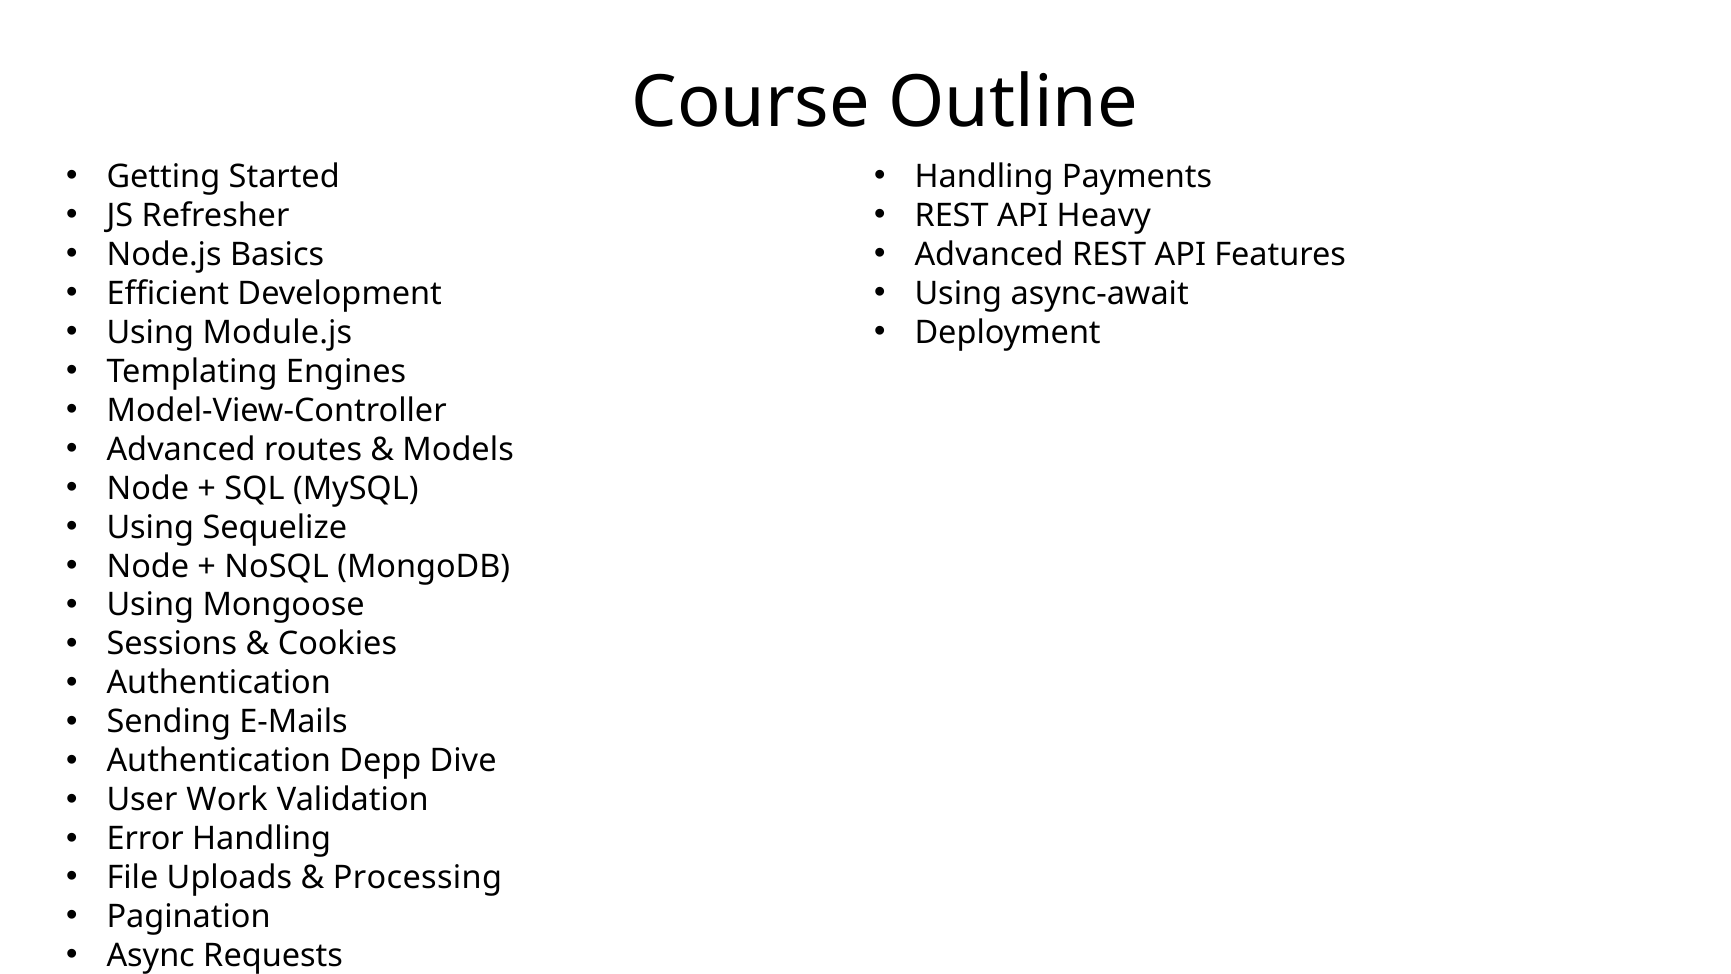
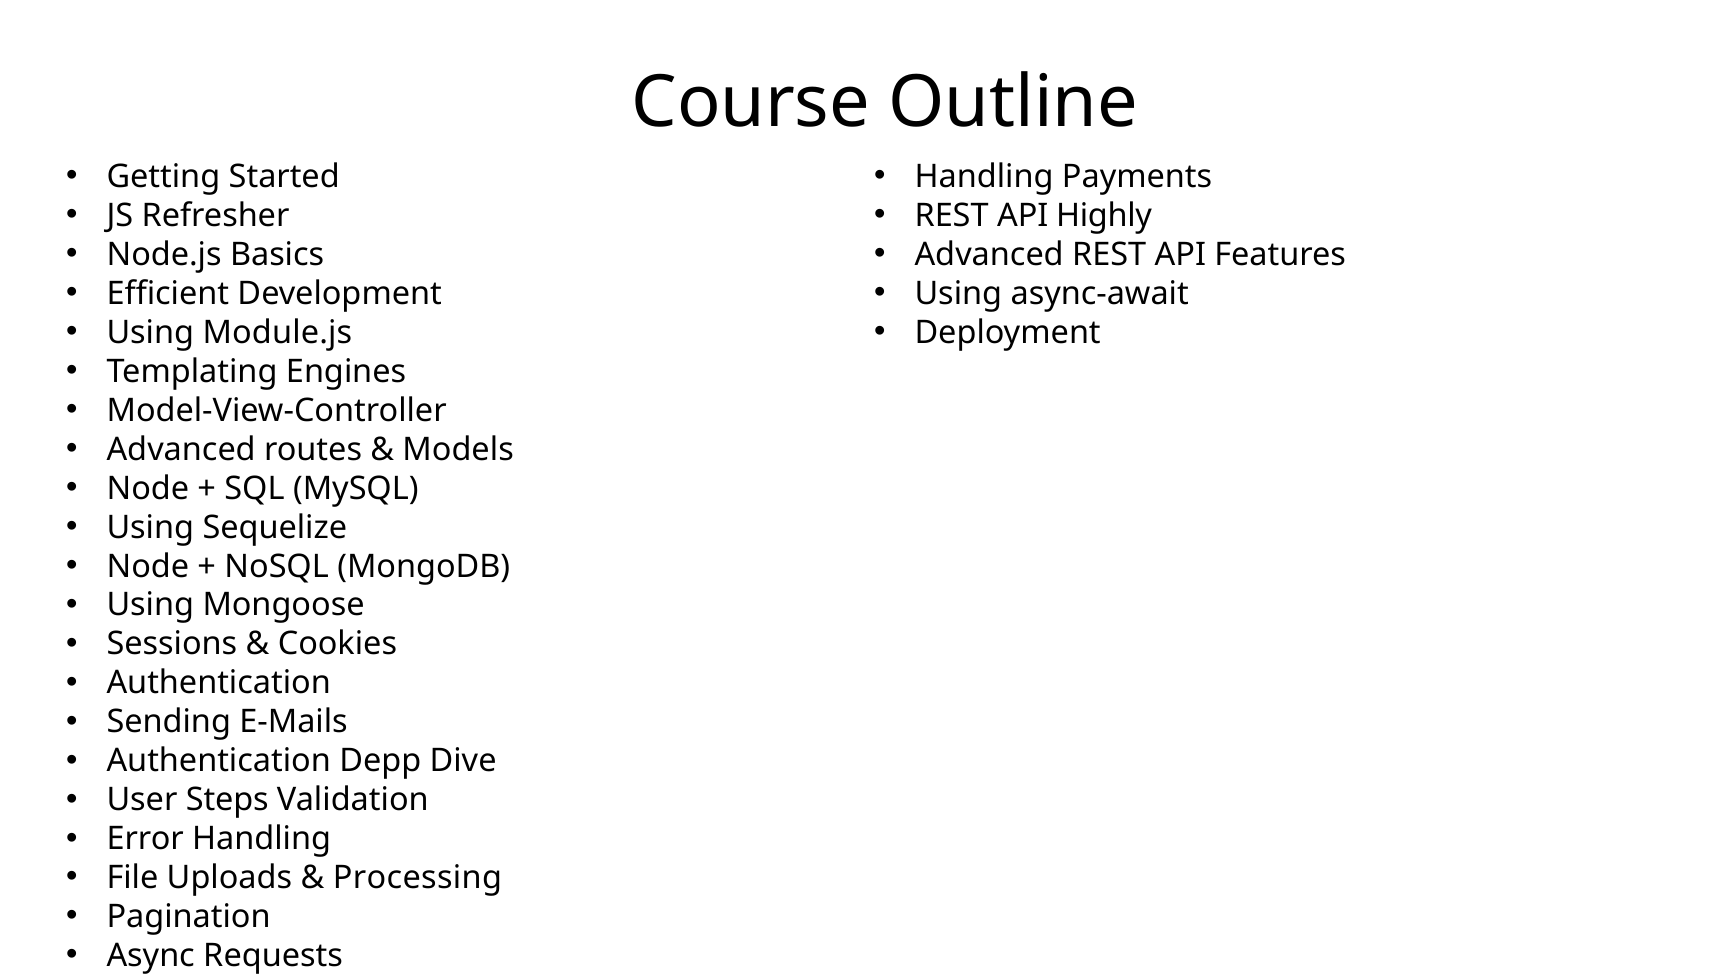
Heavy: Heavy -> Highly
Work: Work -> Steps
